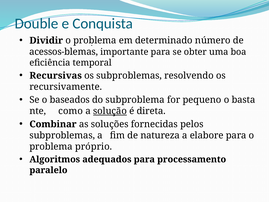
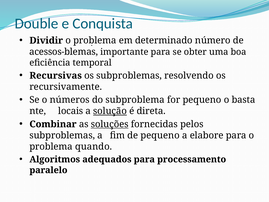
baseados: baseados -> números
como: como -> locais
soluções underline: none -> present
de natureza: natureza -> pequeno
próprio: próprio -> quando
